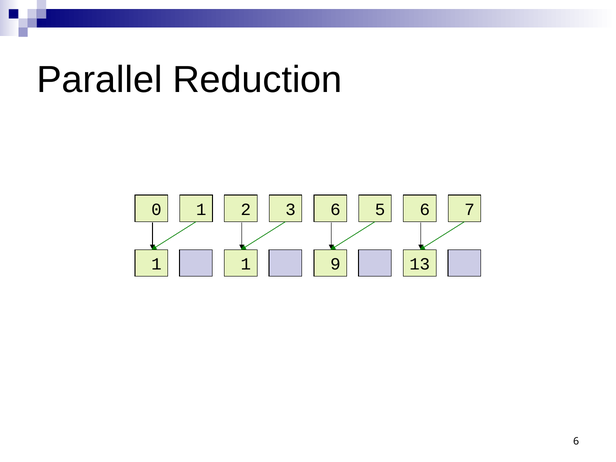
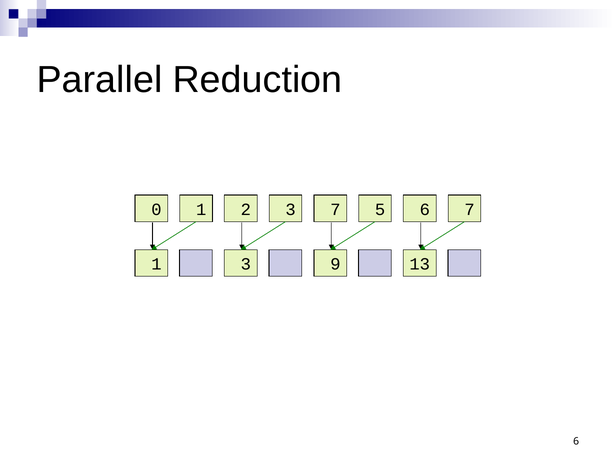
3 6: 6 -> 7
1 1: 1 -> 3
